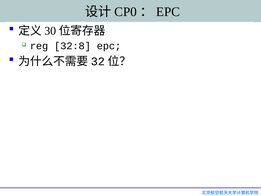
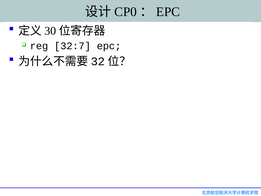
32:8: 32:8 -> 32:7
